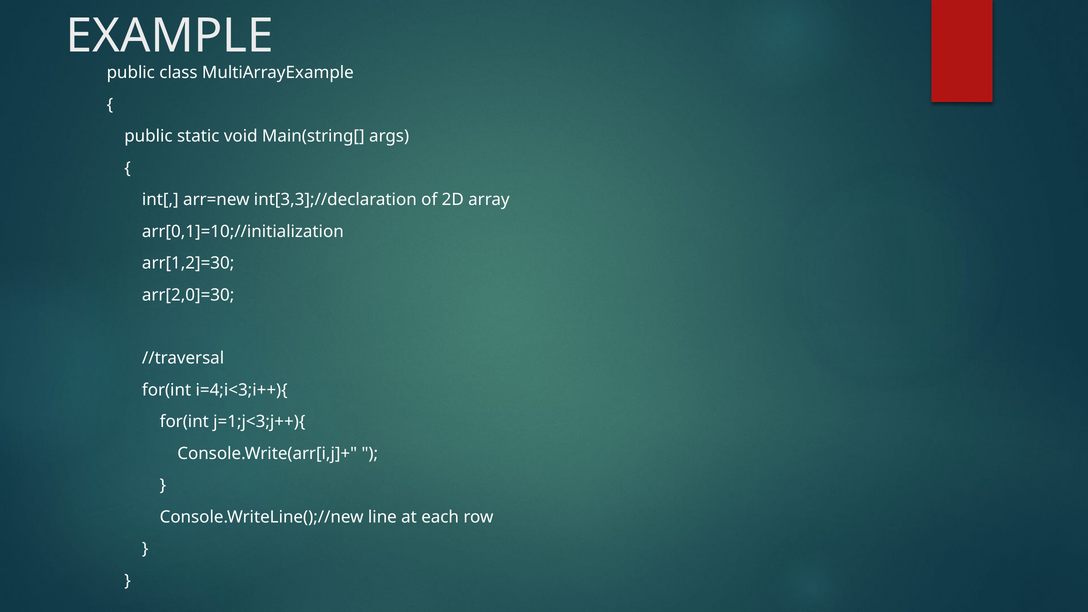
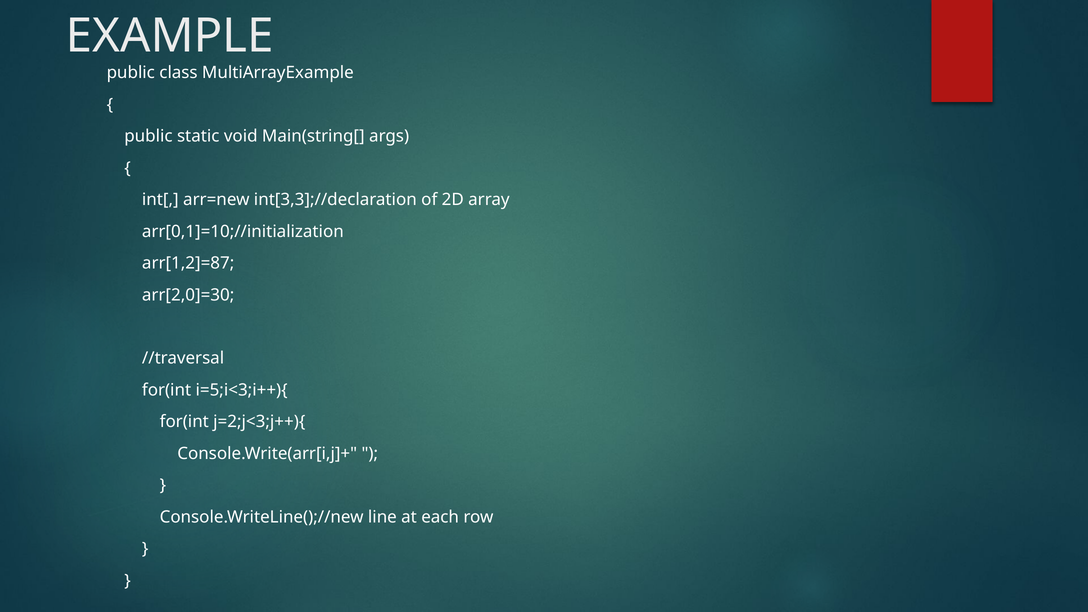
arr[1,2]=30: arr[1,2]=30 -> arr[1,2]=87
i=4;i<3;i++){: i=4;i<3;i++){ -> i=5;i<3;i++){
j=1;j<3;j++){: j=1;j<3;j++){ -> j=2;j<3;j++){
